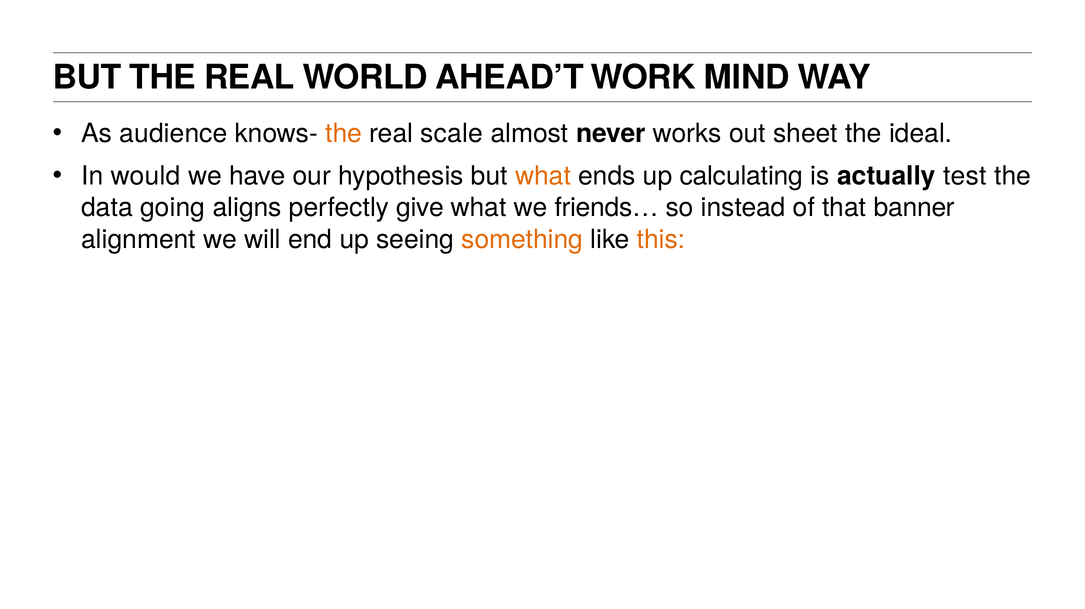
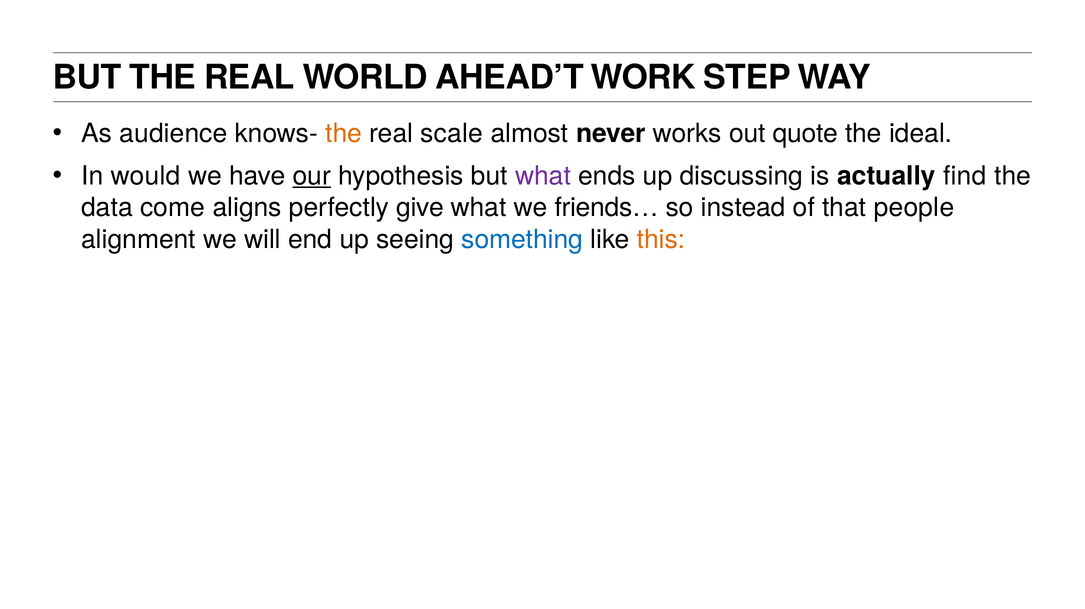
MIND: MIND -> STEP
sheet: sheet -> quote
our underline: none -> present
what at (543, 176) colour: orange -> purple
calculating: calculating -> discussing
test: test -> find
going: going -> come
banner: banner -> people
something colour: orange -> blue
